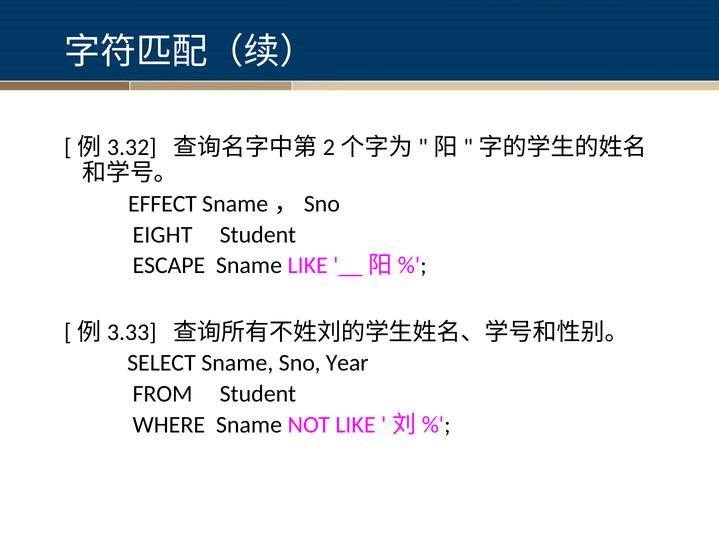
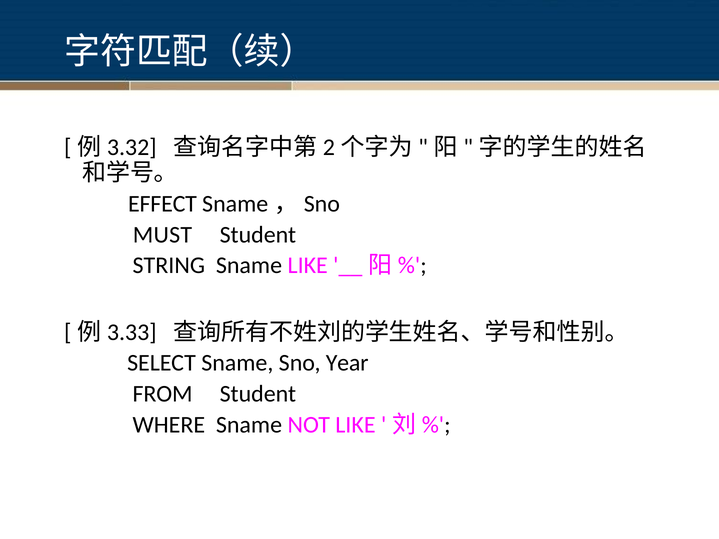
EIGHT: EIGHT -> MUST
ESCAPE: ESCAPE -> STRING
